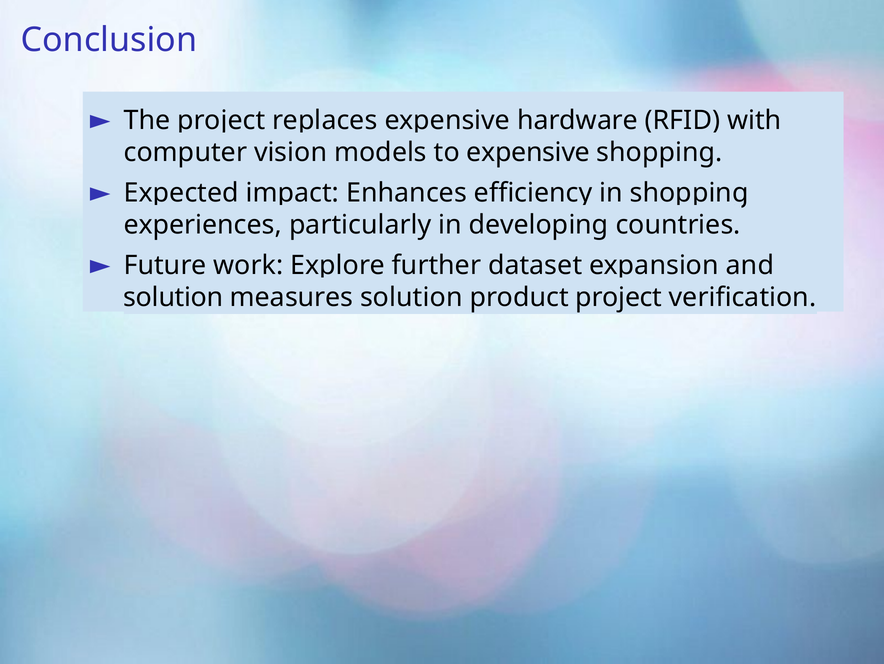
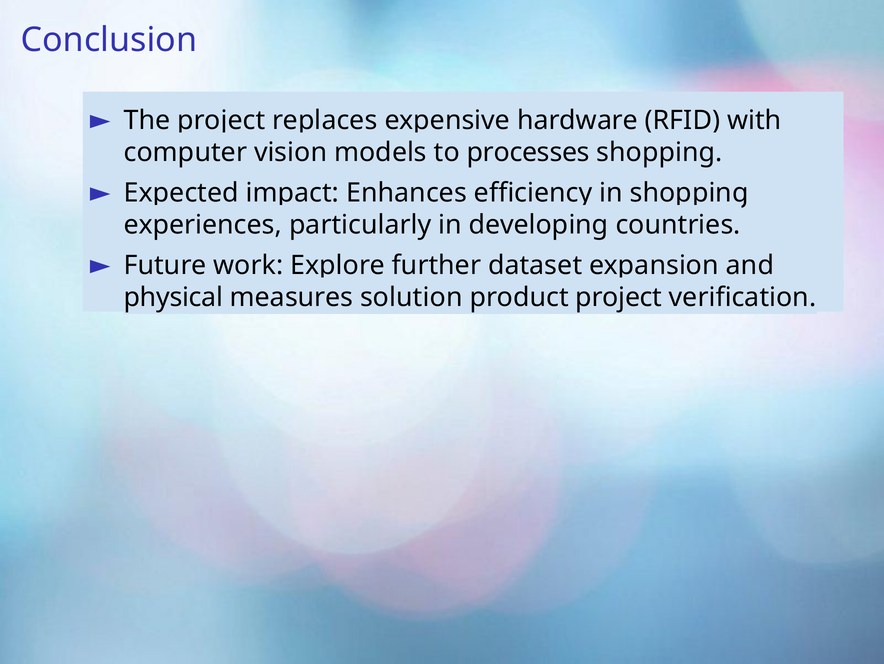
to expensive: expensive -> processes
solution at (173, 297): solution -> physical
